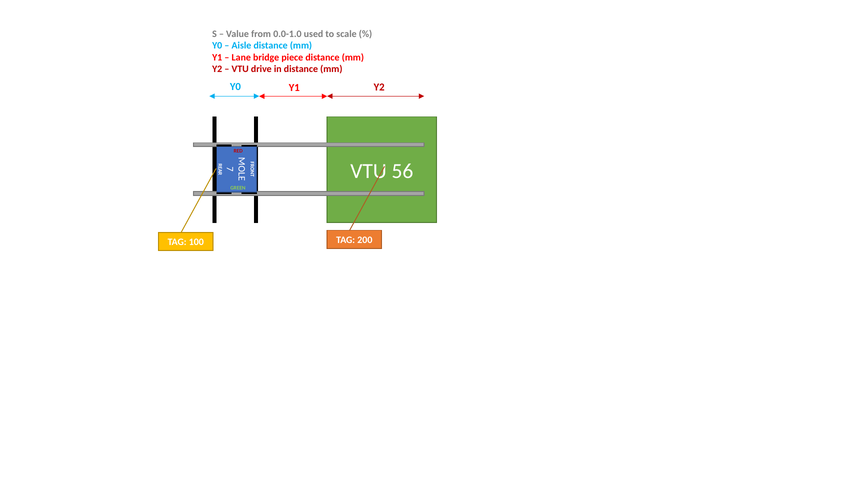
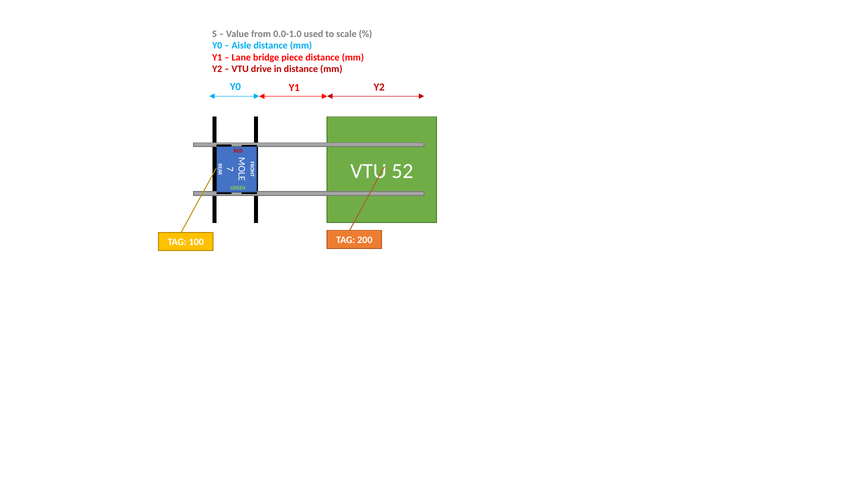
56: 56 -> 52
